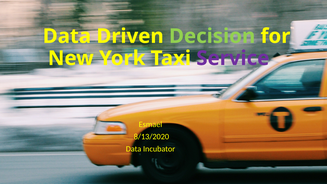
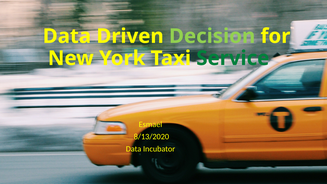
Service colour: purple -> green
